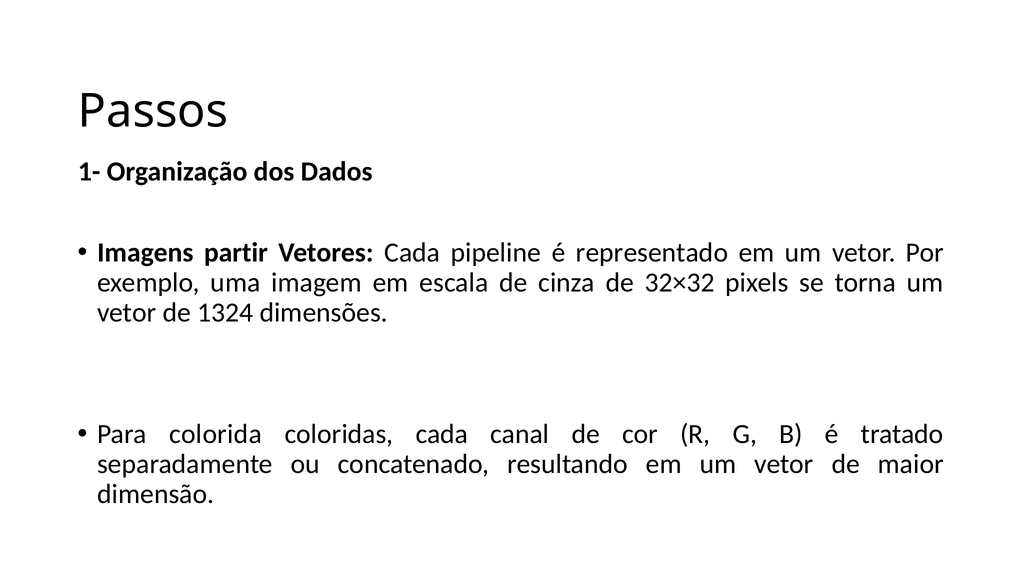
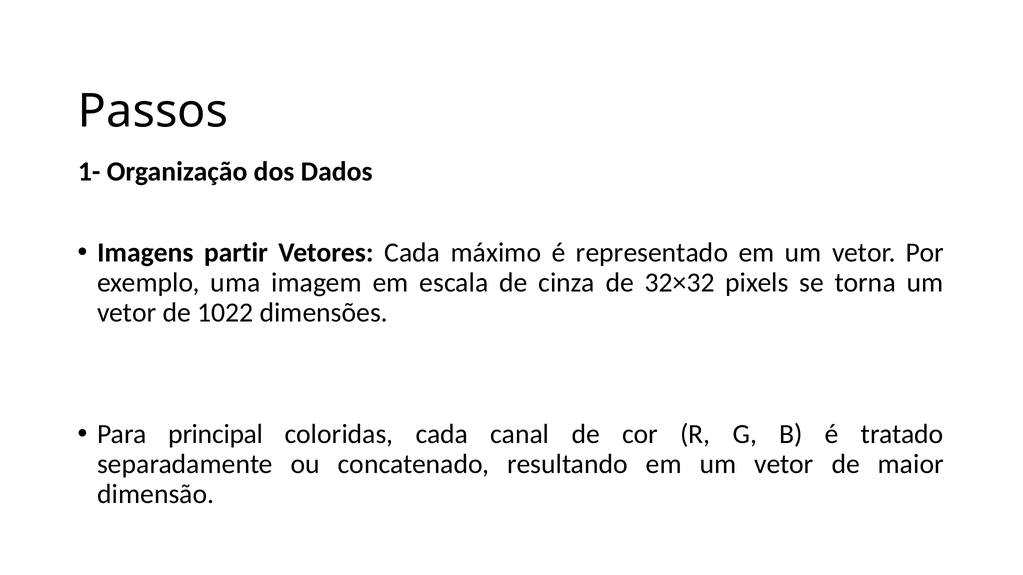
pipeline: pipeline -> máximo
1324: 1324 -> 1022
colorida: colorida -> principal
